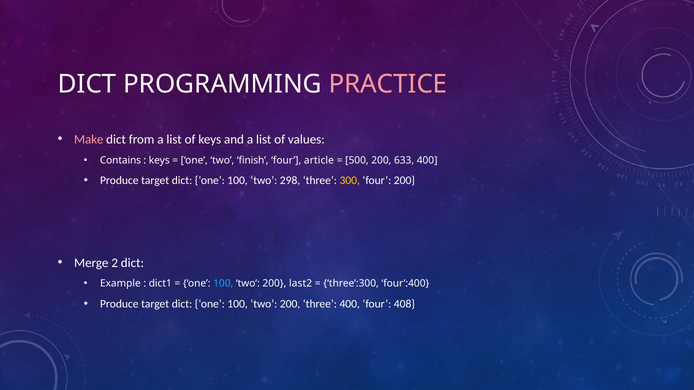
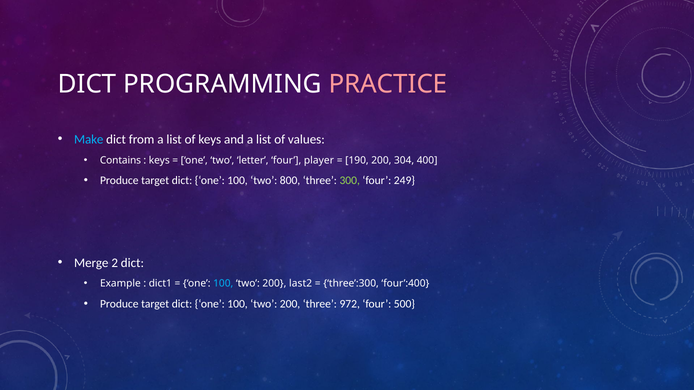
Make colour: pink -> light blue
finish: finish -> letter
article: article -> player
500: 500 -> 190
633: 633 -> 304
298: 298 -> 800
300 colour: yellow -> light green
four 200: 200 -> 249
three 400: 400 -> 972
408: 408 -> 500
